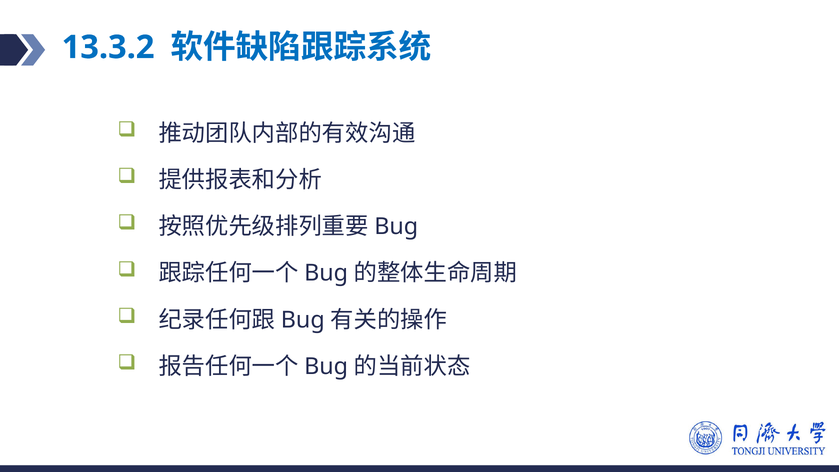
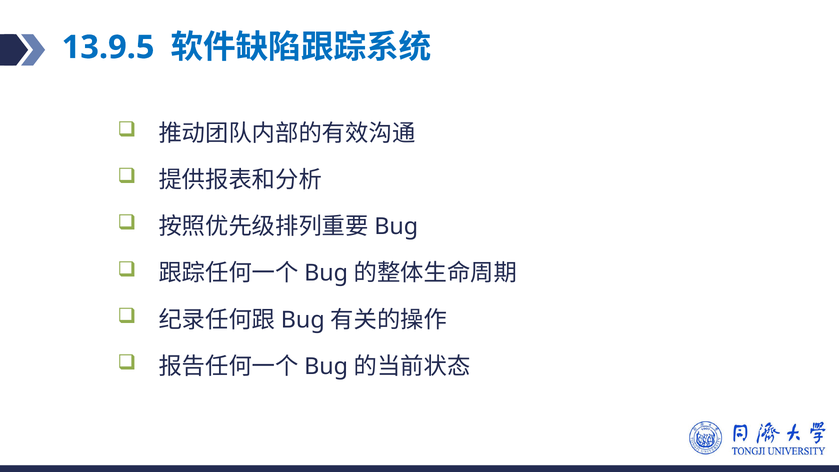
13.3.2: 13.3.2 -> 13.9.5
